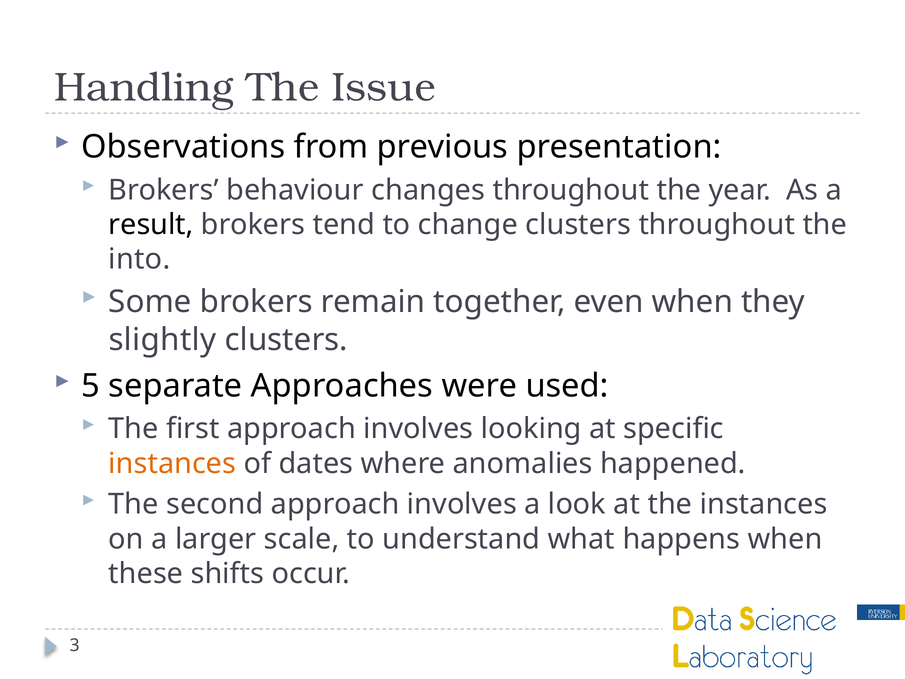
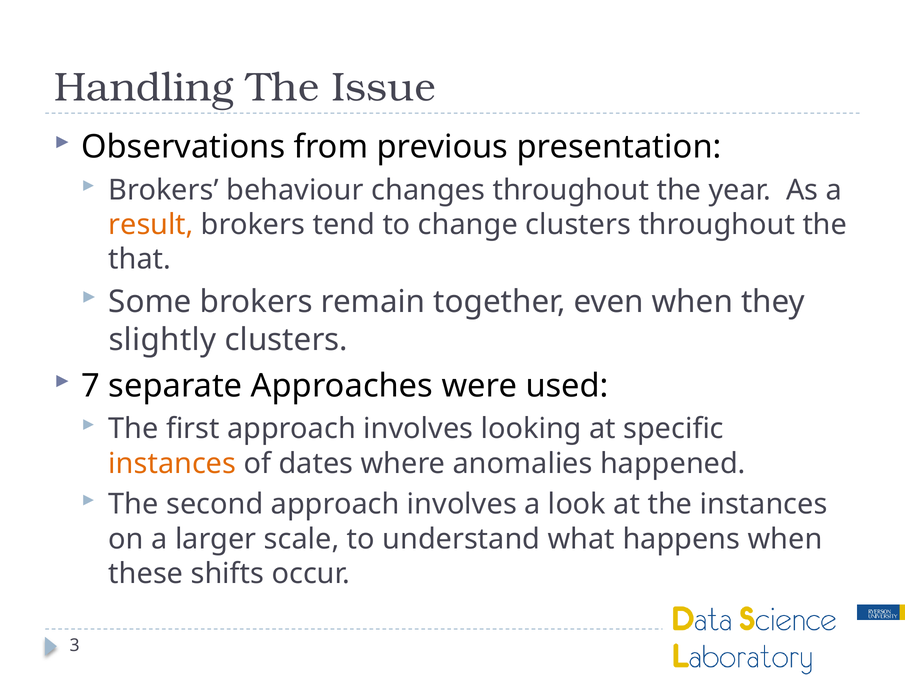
result colour: black -> orange
into: into -> that
5: 5 -> 7
